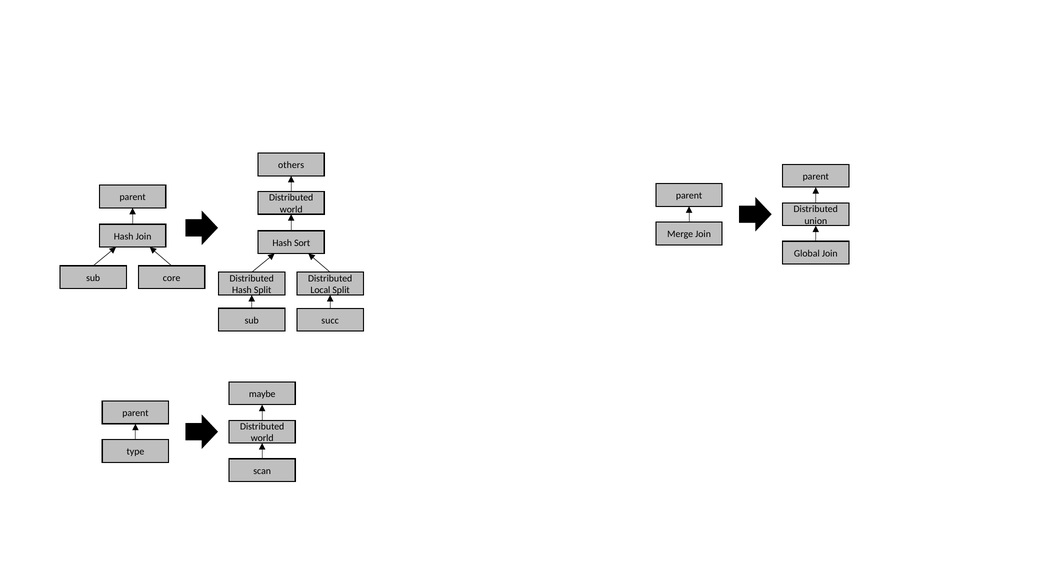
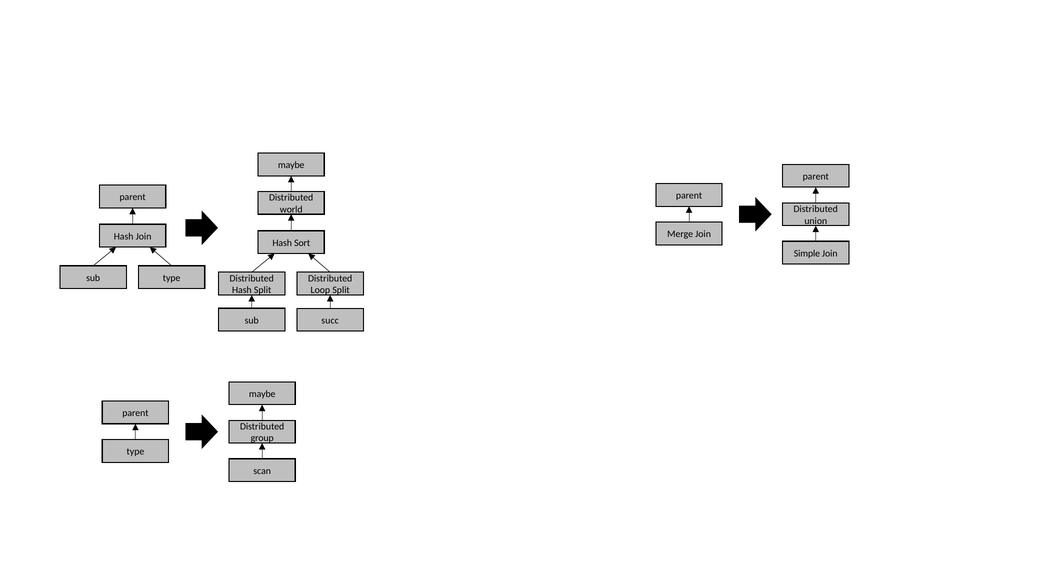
others at (291, 165): others -> maybe
Global: Global -> Simple
sub core: core -> type
Local: Local -> Loop
world at (262, 439): world -> group
